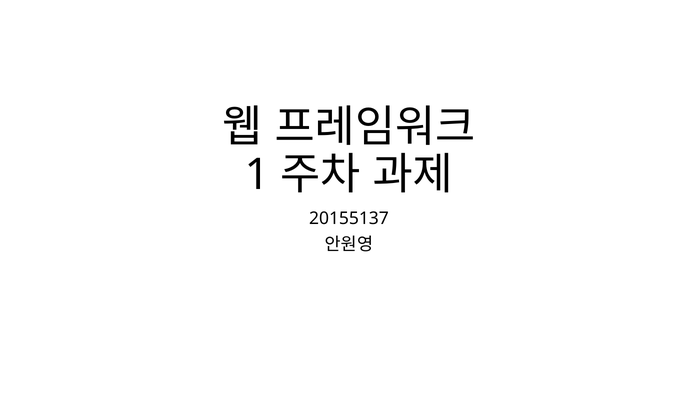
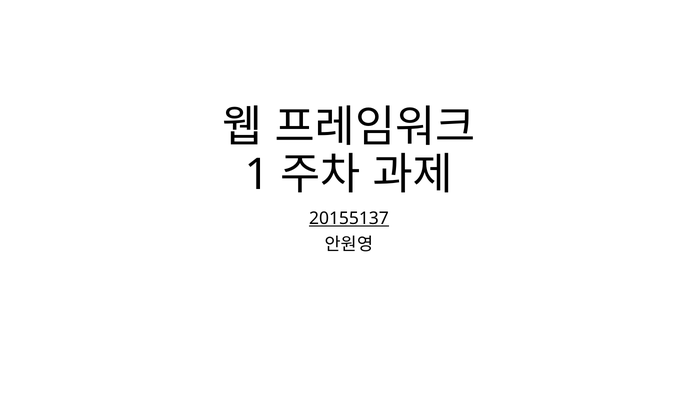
20155137 underline: none -> present
